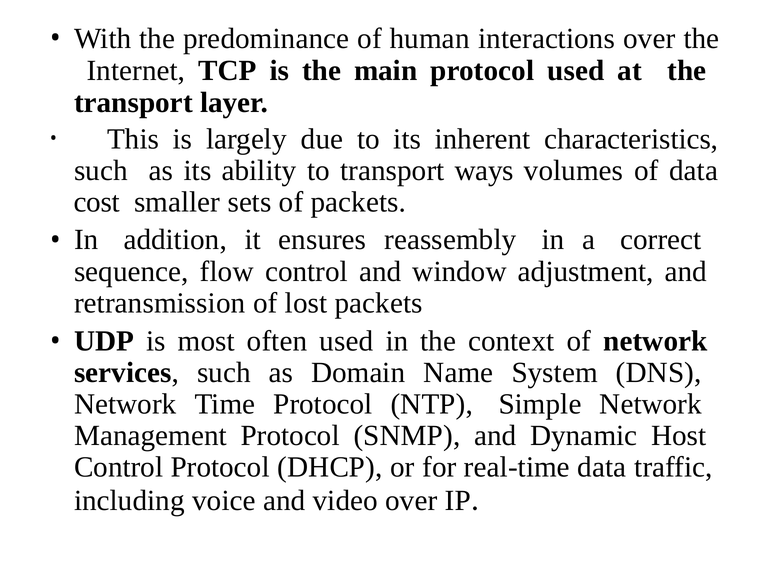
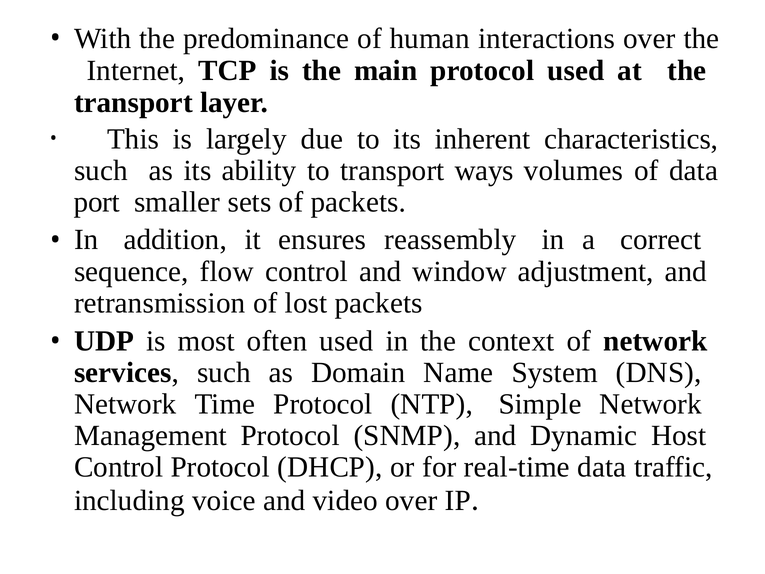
cost: cost -> port
